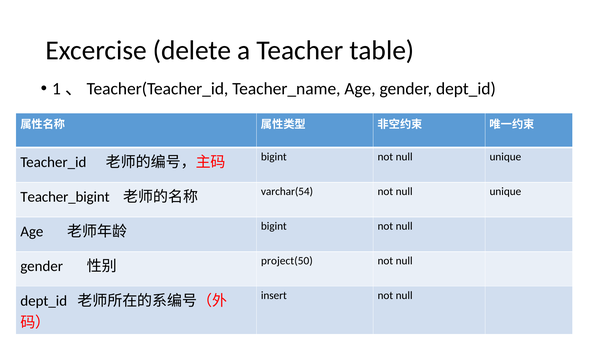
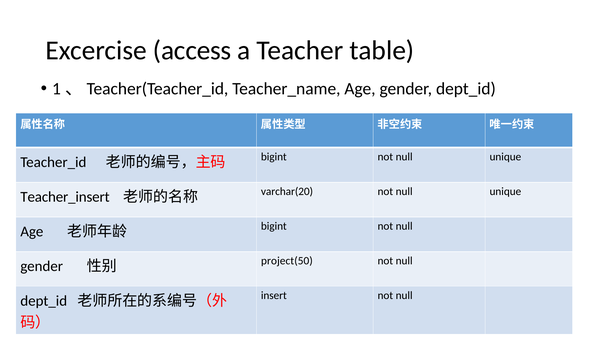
delete: delete -> access
Teacher_bigint: Teacher_bigint -> Teacher_insert
varchar(54: varchar(54 -> varchar(20
